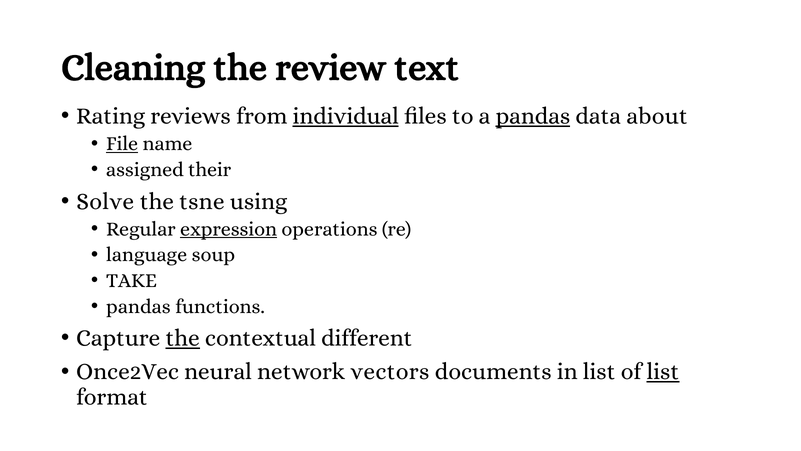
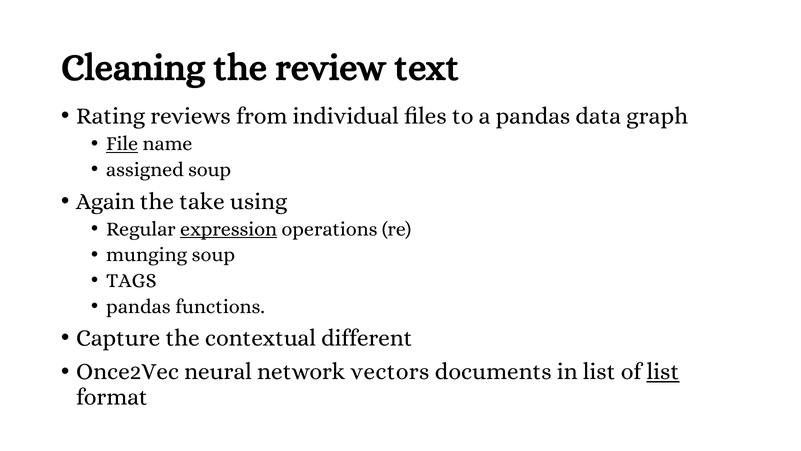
individual underline: present -> none
pandas at (533, 116) underline: present -> none
about: about -> graph
assigned their: their -> soup
Solve: Solve -> Again
tsne: tsne -> take
language: language -> munging
TAKE: TAKE -> TAGS
the at (183, 338) underline: present -> none
